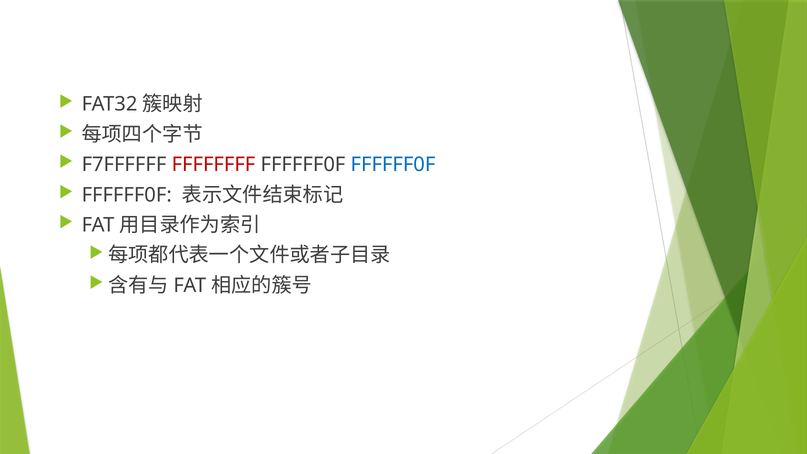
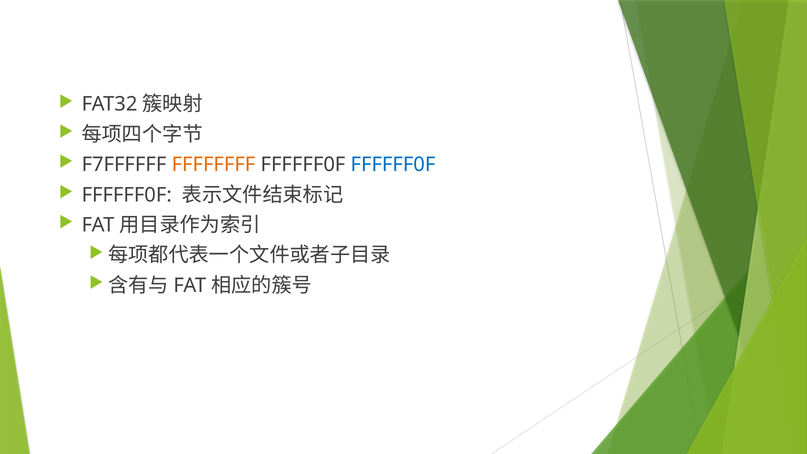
FFFFFFFF colour: red -> orange
